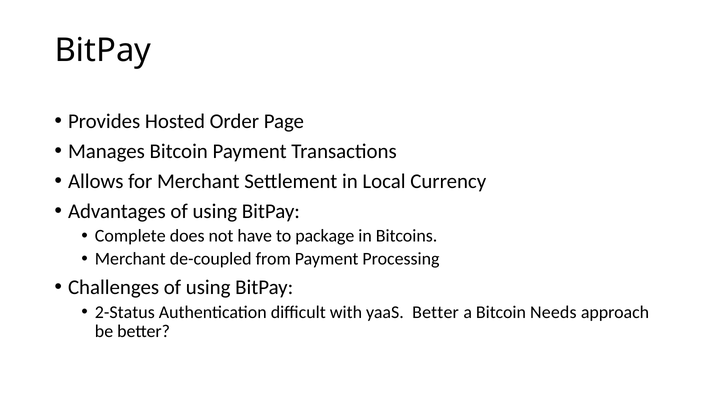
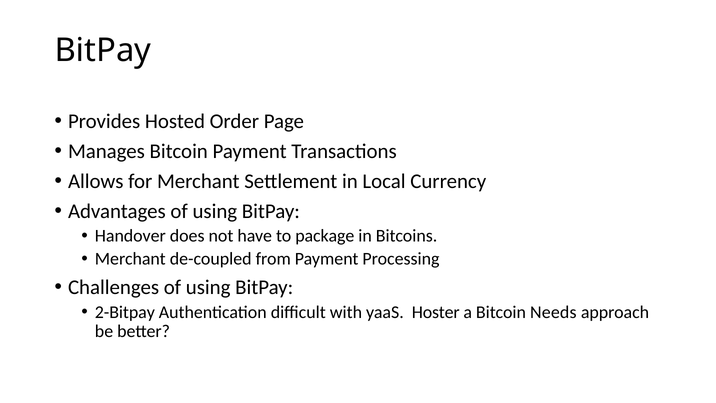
Complete: Complete -> Handover
2-Status: 2-Status -> 2-Bitpay
yaaS Better: Better -> Hoster
